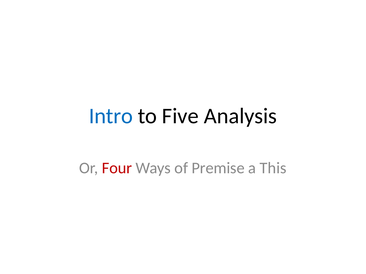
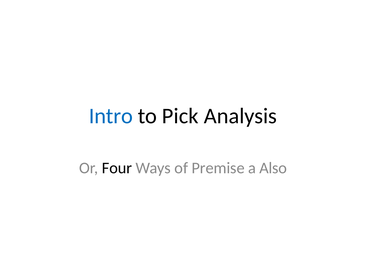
Five: Five -> Pick
Four colour: red -> black
This: This -> Also
